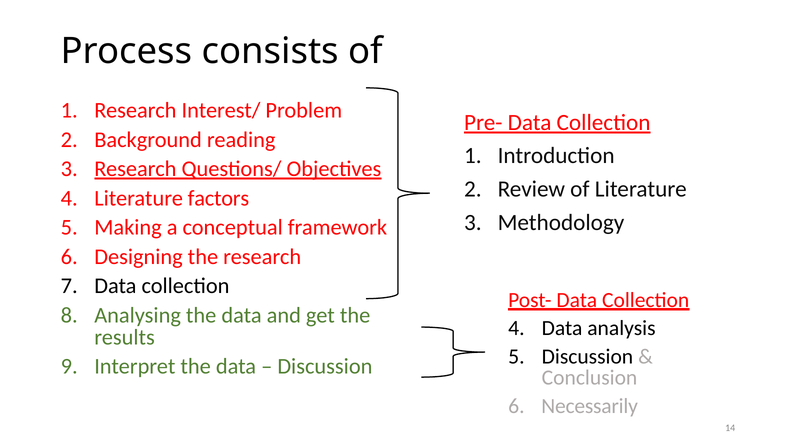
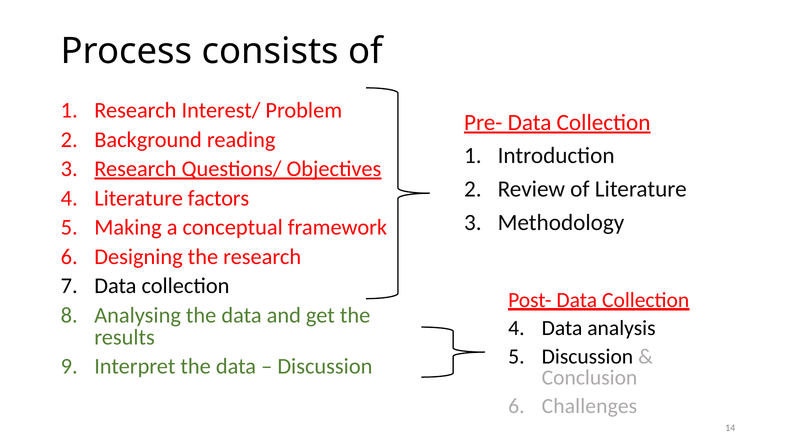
Necessarily: Necessarily -> Challenges
